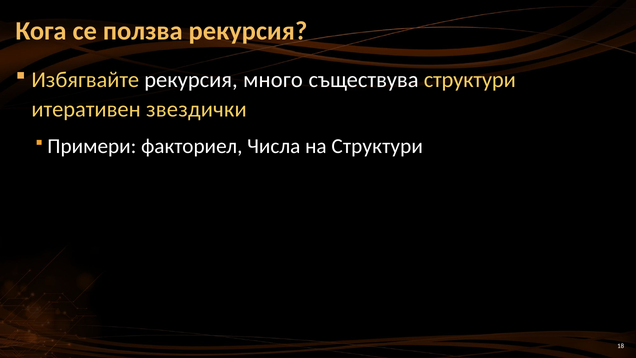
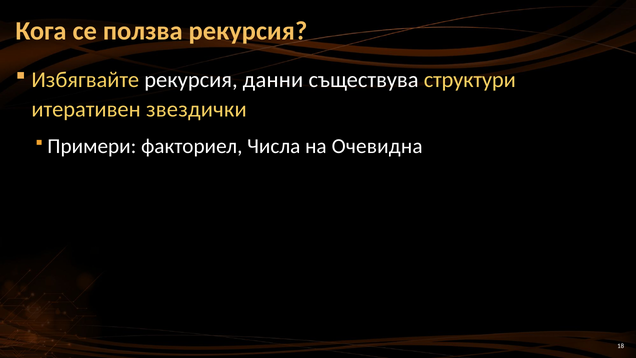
много: много -> данни
на Структури: Структури -> Очевидна
